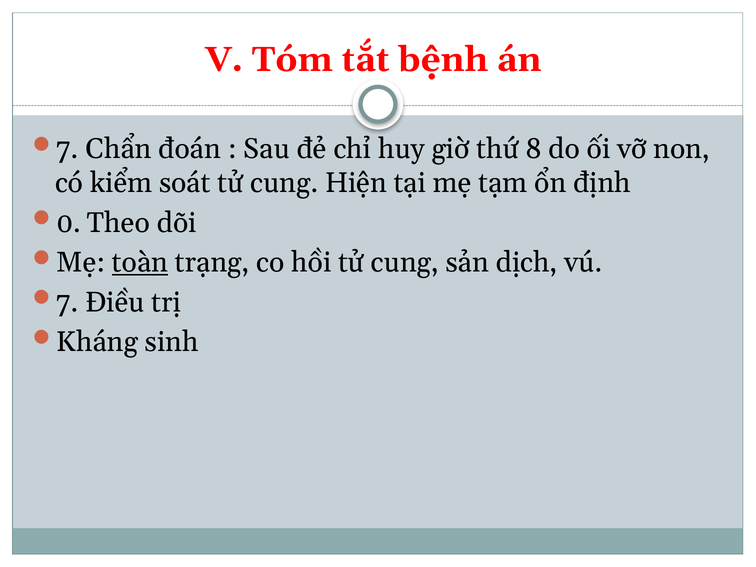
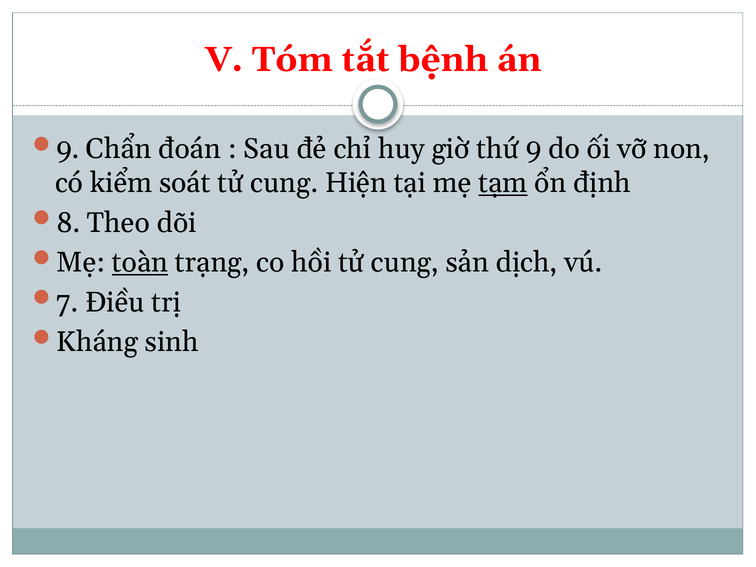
7 at (68, 149): 7 -> 9
thứ 8: 8 -> 9
tạm underline: none -> present
0: 0 -> 8
